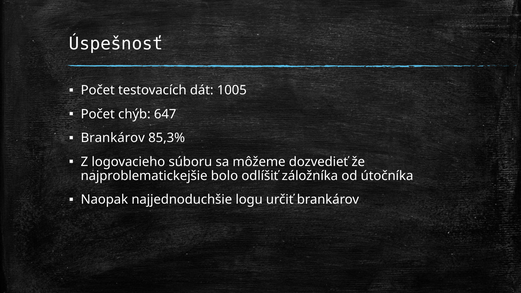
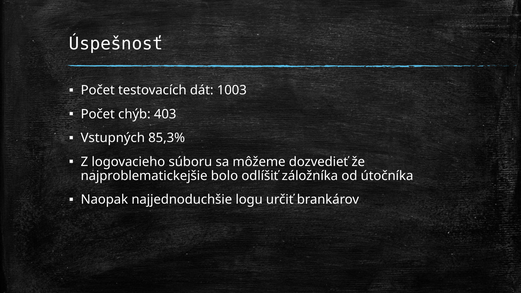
1005: 1005 -> 1003
647: 647 -> 403
Brankárov at (113, 138): Brankárov -> Vstupných
